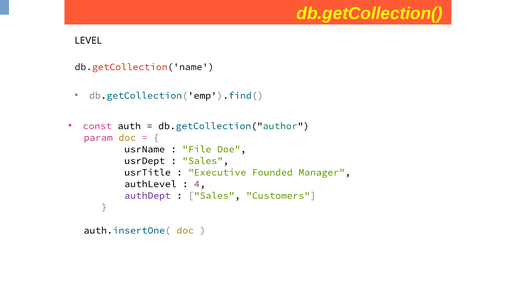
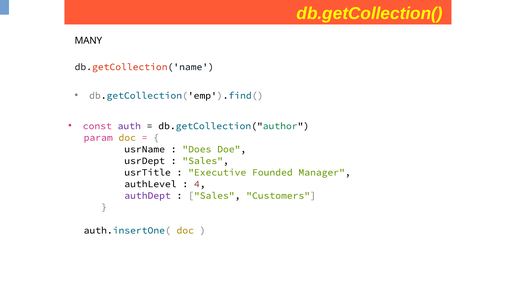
LEVEL: LEVEL -> MANY
auth colour: black -> purple
File: File -> Does
